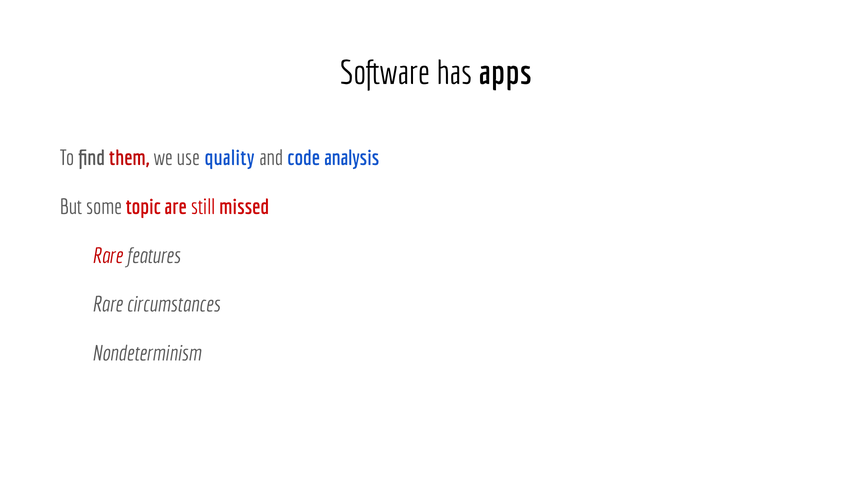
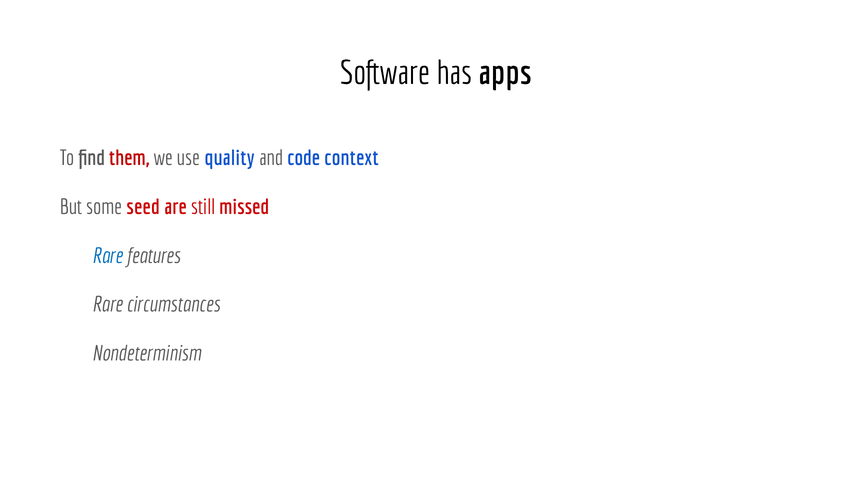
analysis: analysis -> context
topic: topic -> seed
Rare at (107, 256) colour: red -> blue
